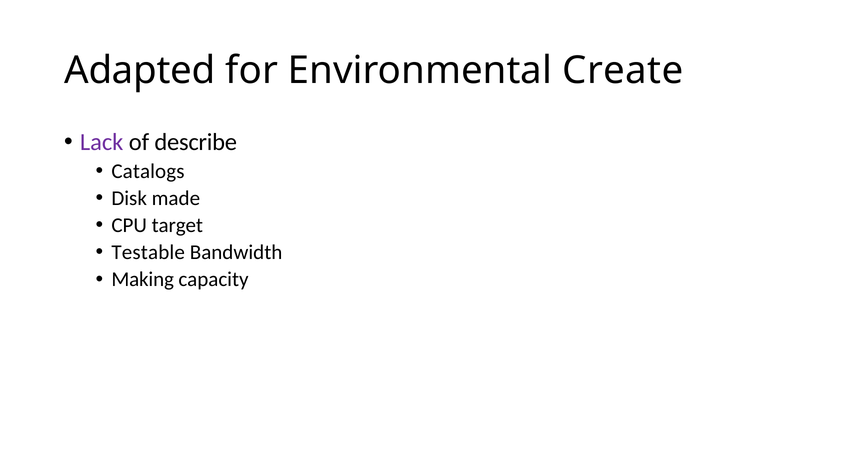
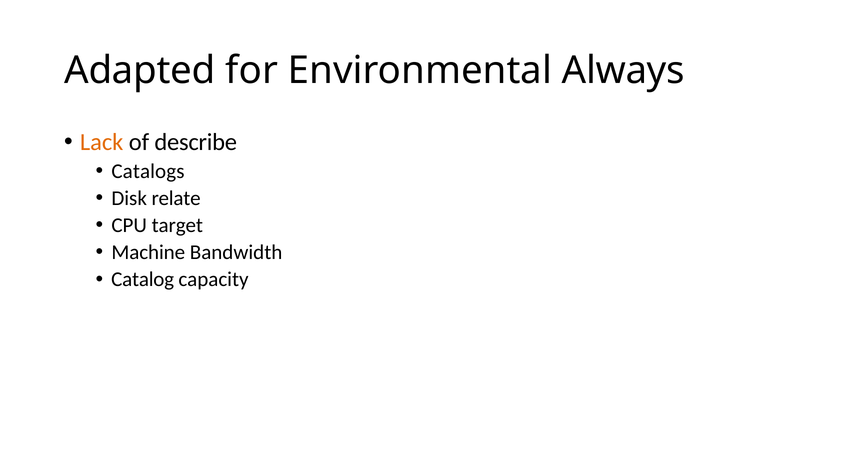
Create: Create -> Always
Lack colour: purple -> orange
made: made -> relate
Testable: Testable -> Machine
Making: Making -> Catalog
